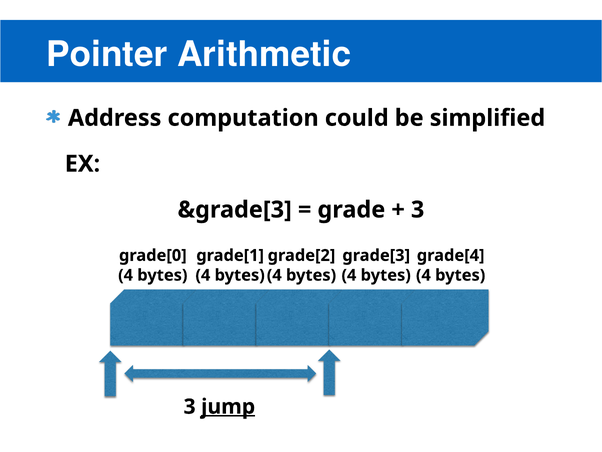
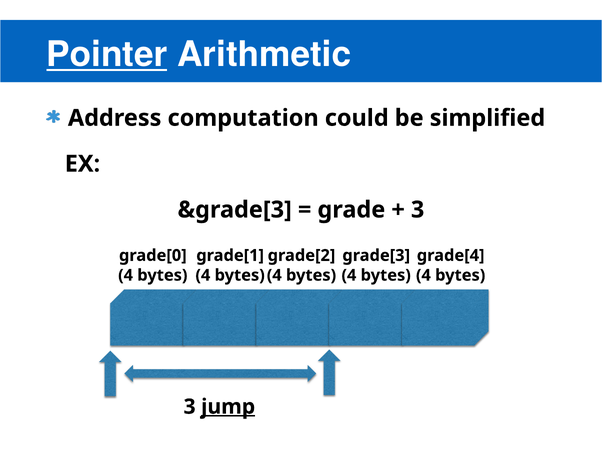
Pointer underline: none -> present
